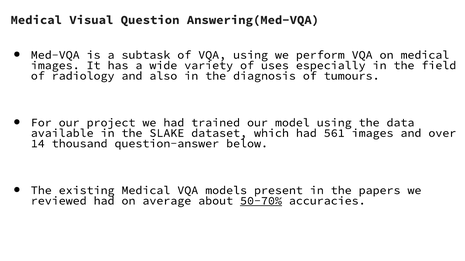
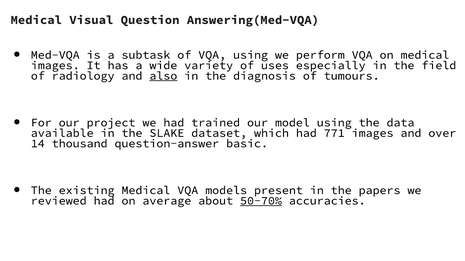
also underline: none -> present
561: 561 -> 771
below: below -> basic
